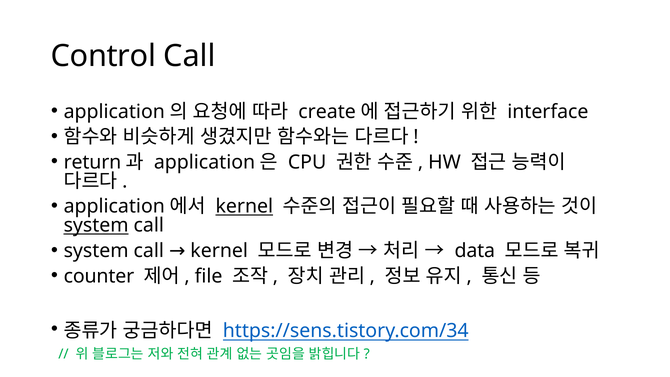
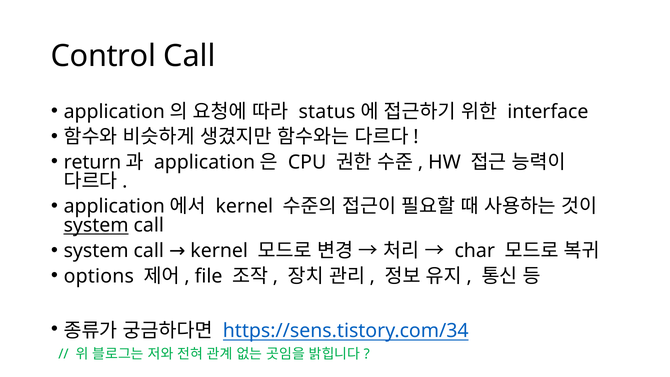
create: create -> status
kernel at (244, 206) underline: present -> none
data: data -> char
counter: counter -> options
